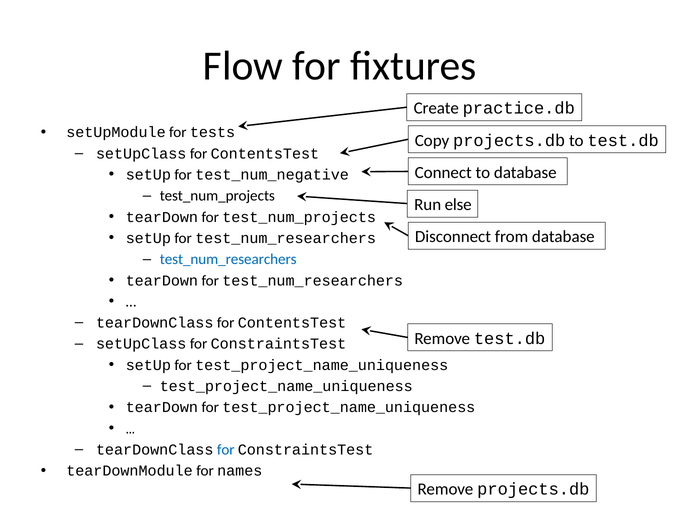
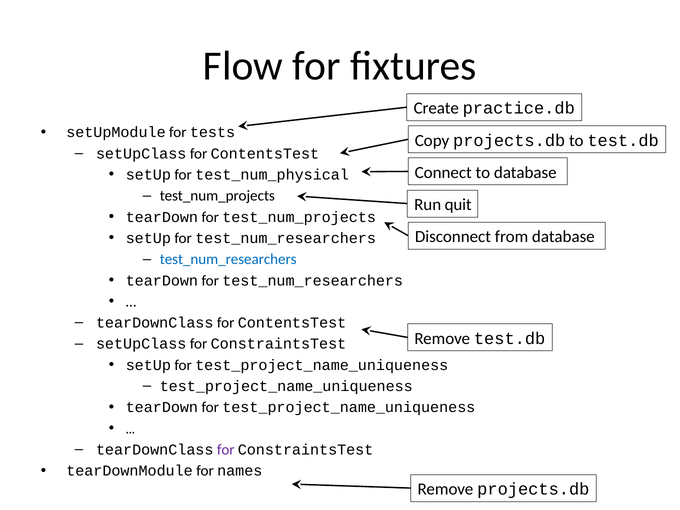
test_num_negative: test_num_negative -> test_num_physical
else: else -> quit
for at (226, 450) colour: blue -> purple
